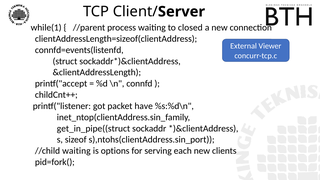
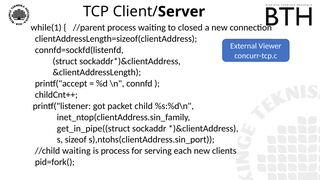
connfd=events(listenfd: connfd=events(listenfd -> connfd=sockfd(listenfd
have: have -> child
is options: options -> process
